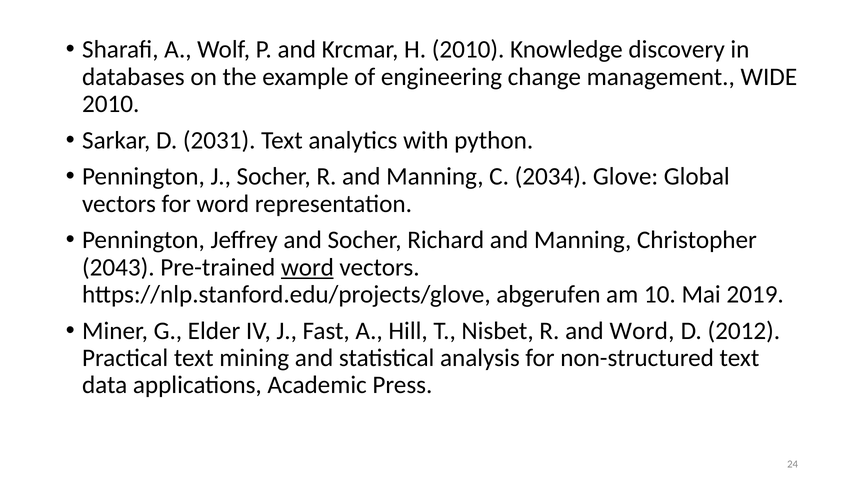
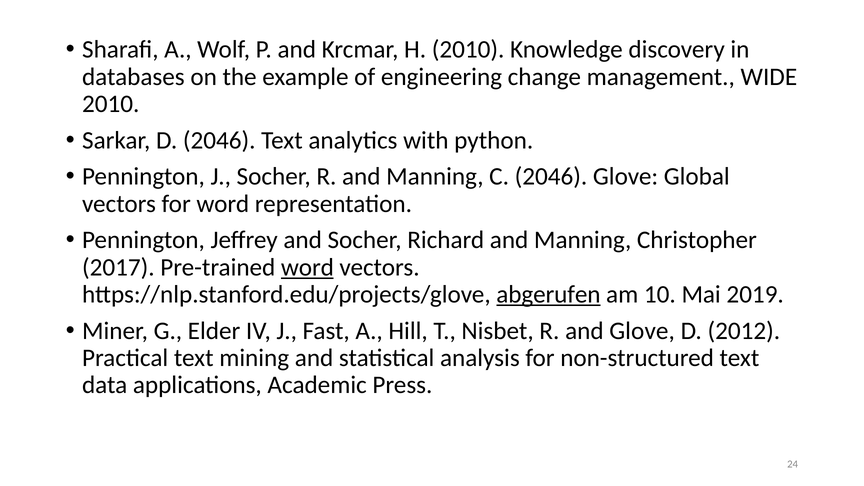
D 2031: 2031 -> 2046
C 2034: 2034 -> 2046
2043: 2043 -> 2017
abgerufen underline: none -> present
and Word: Word -> Glove
